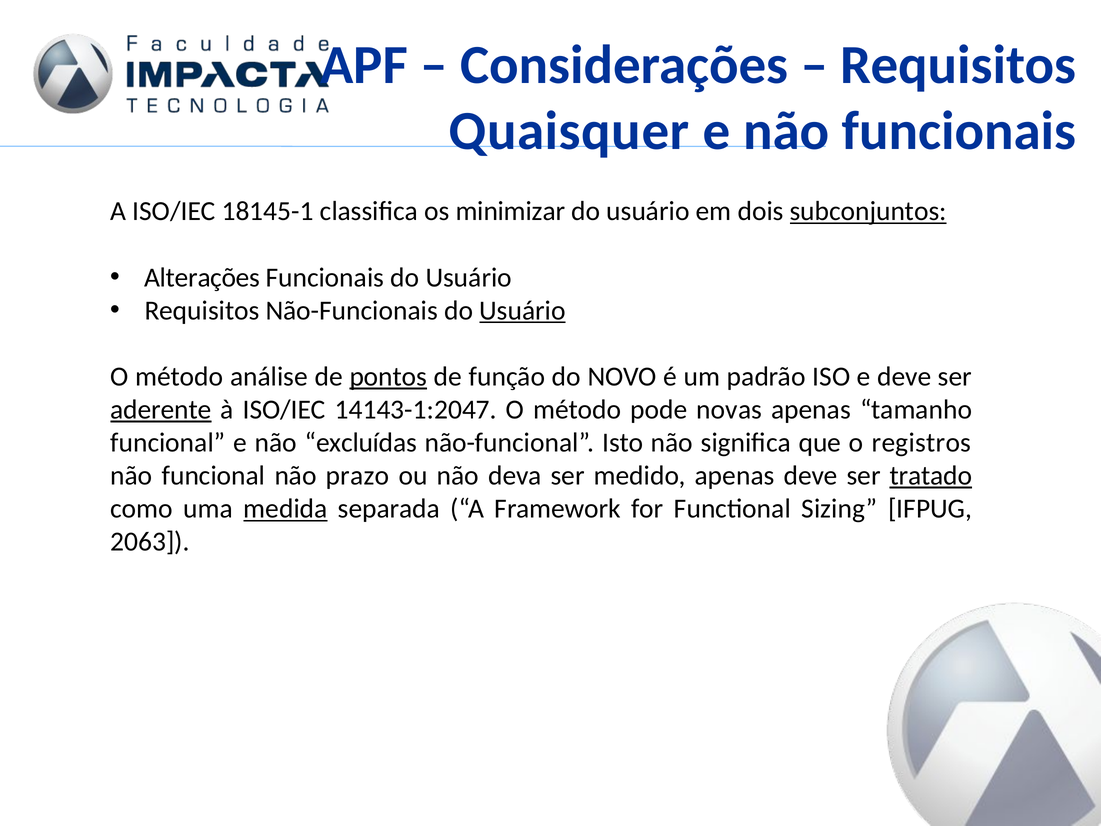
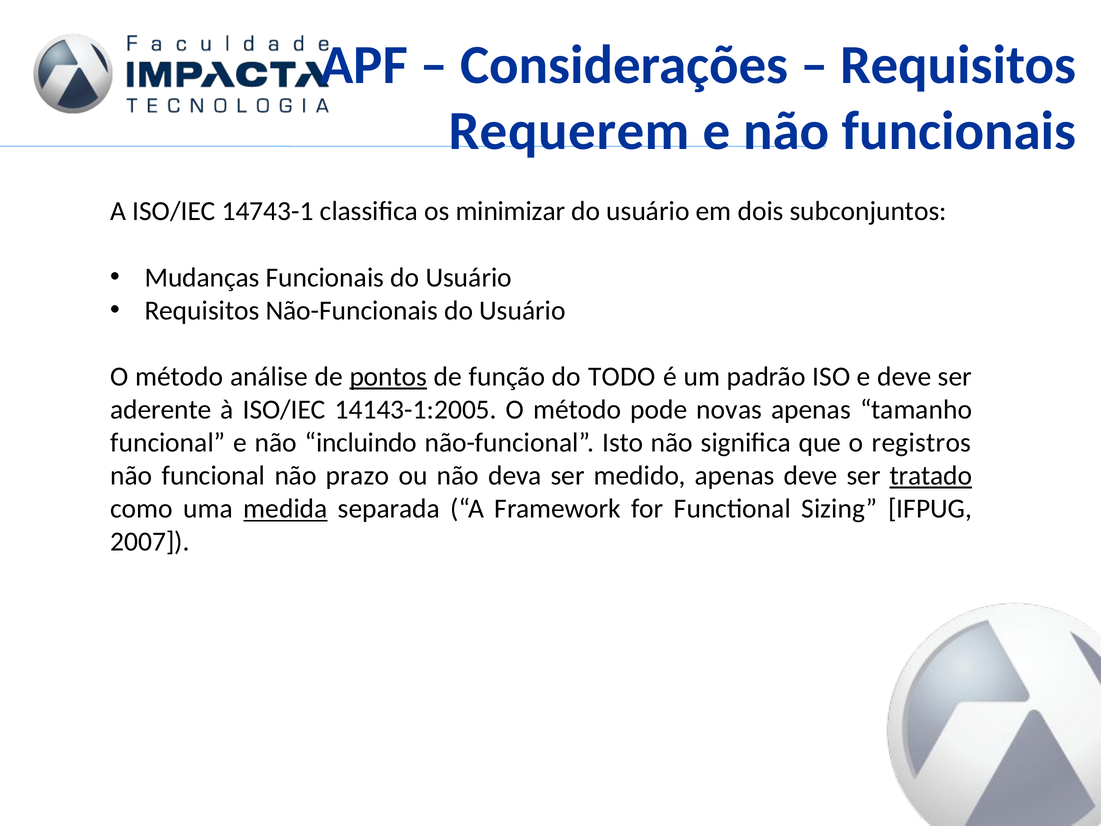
Quaisquer: Quaisquer -> Requerem
18145-1: 18145-1 -> 14743-1
subconjuntos underline: present -> none
Alterações: Alterações -> Mudanças
Usuário at (522, 310) underline: present -> none
NOVO: NOVO -> TODO
aderente underline: present -> none
14143-1:2047: 14143-1:2047 -> 14143-1:2005
excluídas: excluídas -> incluindo
2063: 2063 -> 2007
